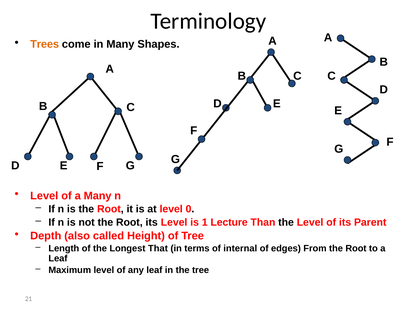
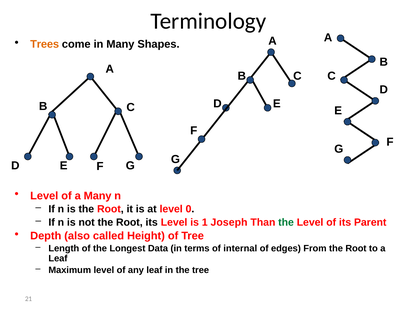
Lecture: Lecture -> Joseph
the at (286, 222) colour: black -> green
That: That -> Data
